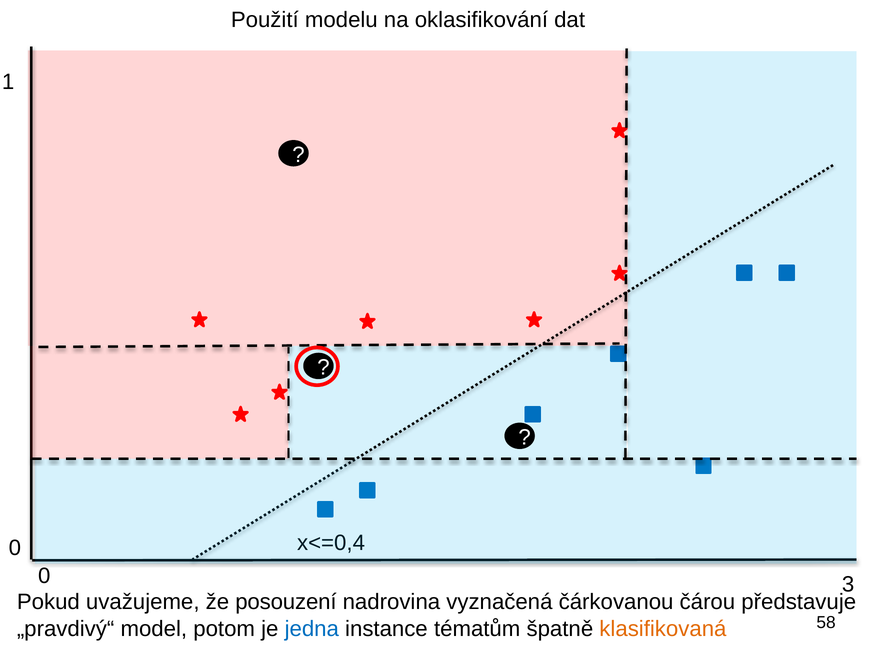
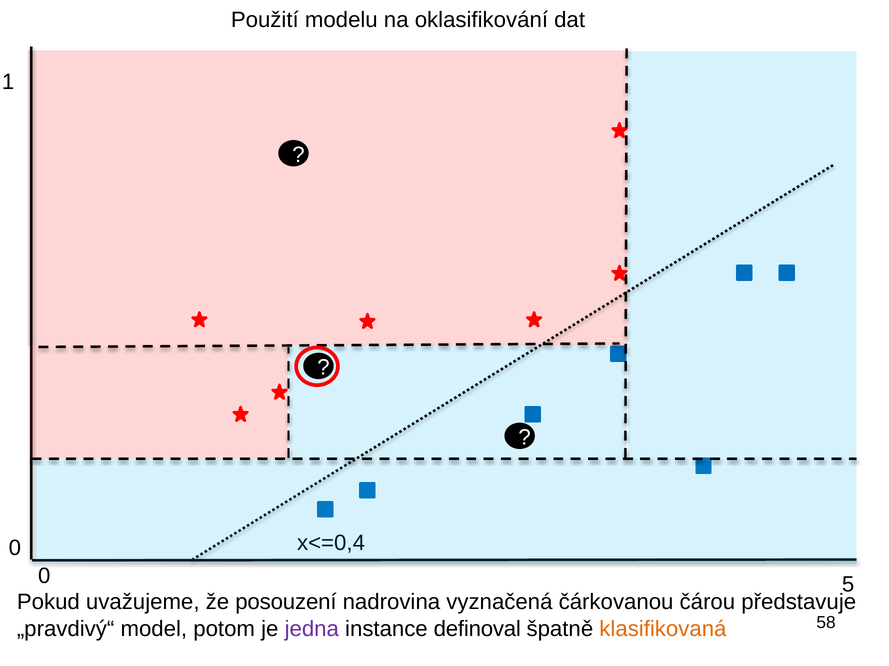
3: 3 -> 5
jedna colour: blue -> purple
tématům: tématům -> definoval
